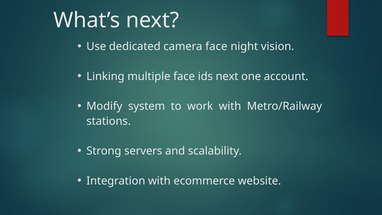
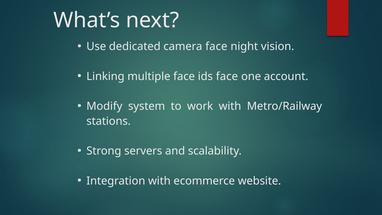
ids next: next -> face
